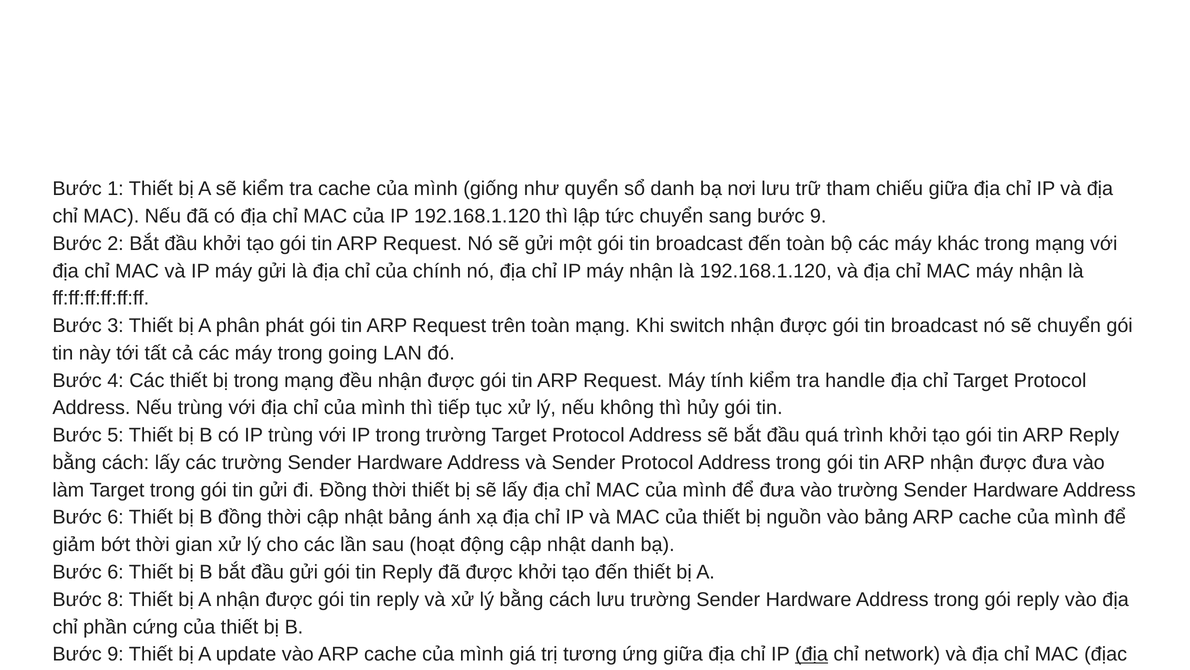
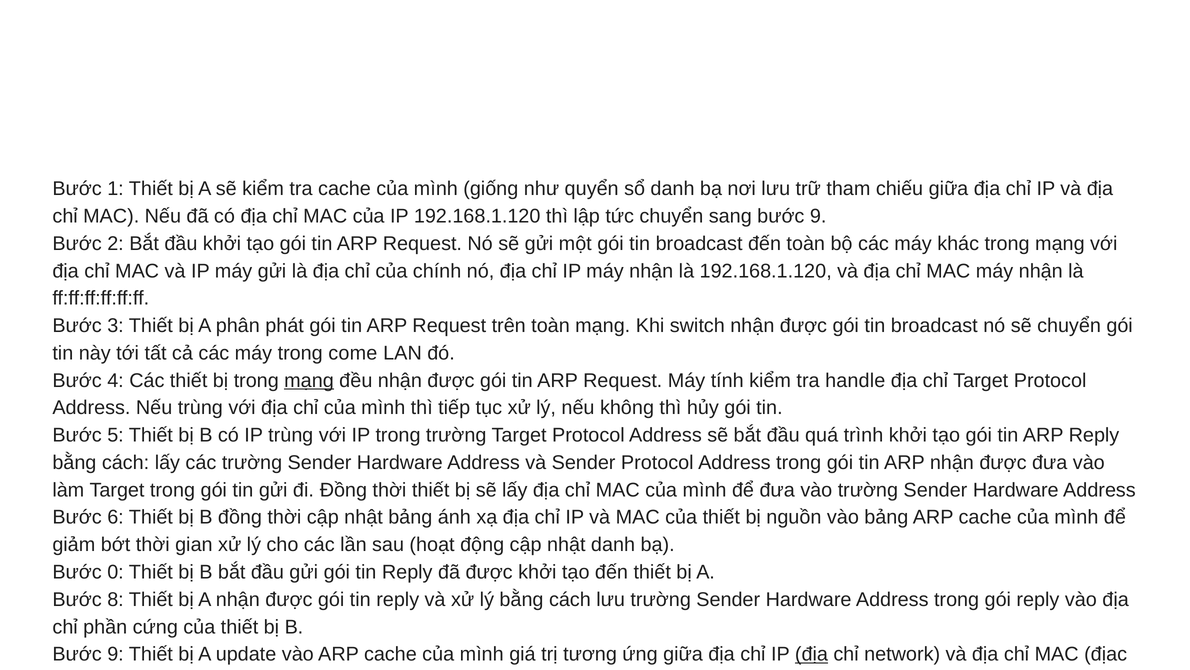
going: going -> come
mạng at (309, 380) underline: none -> present
6 at (116, 572): 6 -> 0
